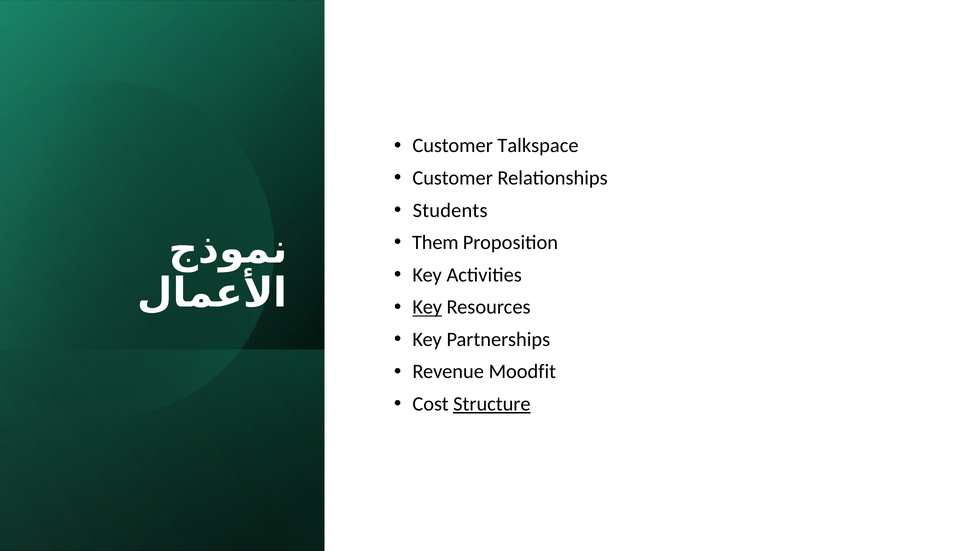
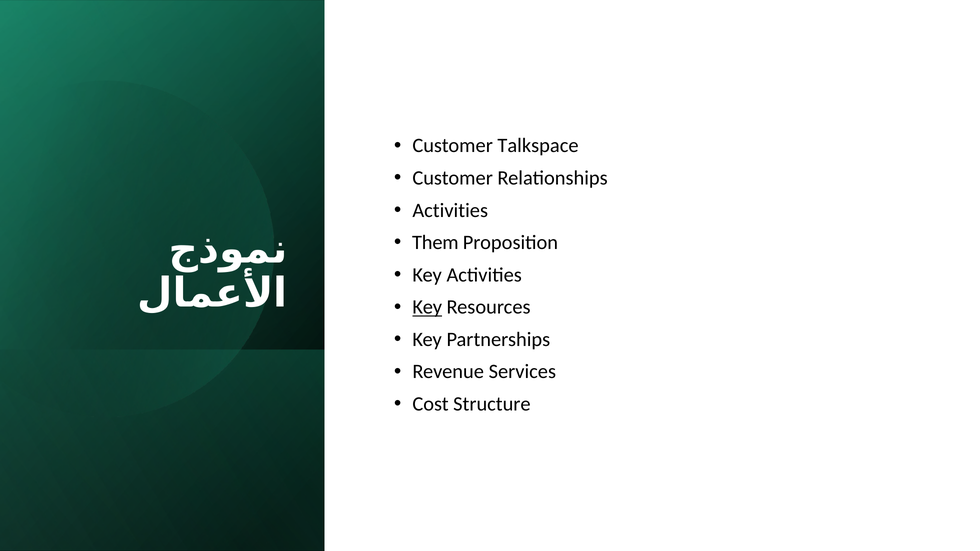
Students at (450, 210): Students -> Activities
Moodfit: Moodfit -> Services
Structure underline: present -> none
